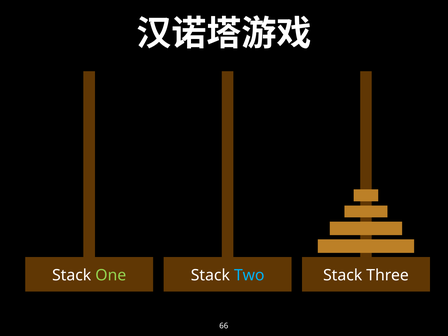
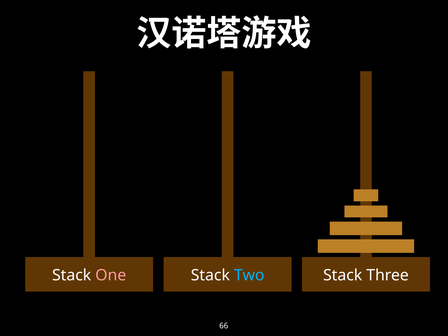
One colour: light green -> pink
